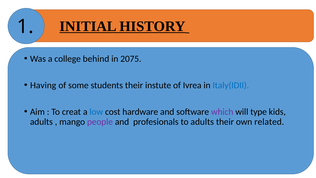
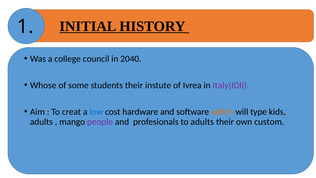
behind: behind -> council
2075: 2075 -> 2040
Having: Having -> Whose
Italy(IDII colour: blue -> purple
which colour: purple -> orange
related: related -> custom
